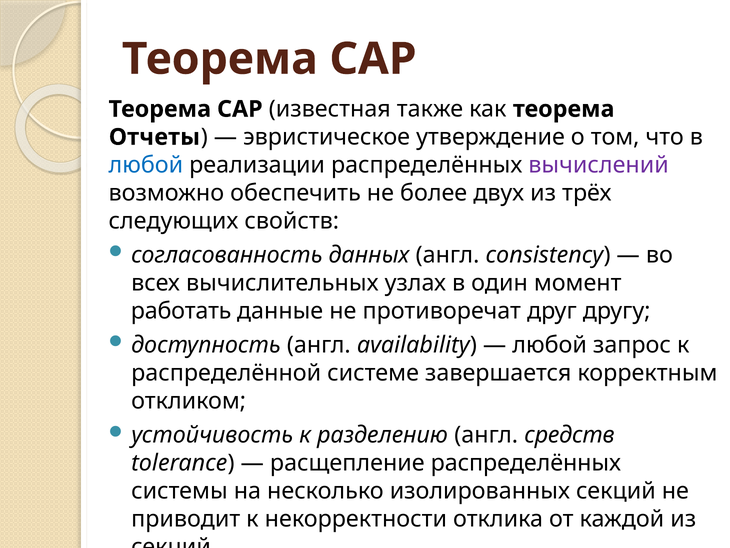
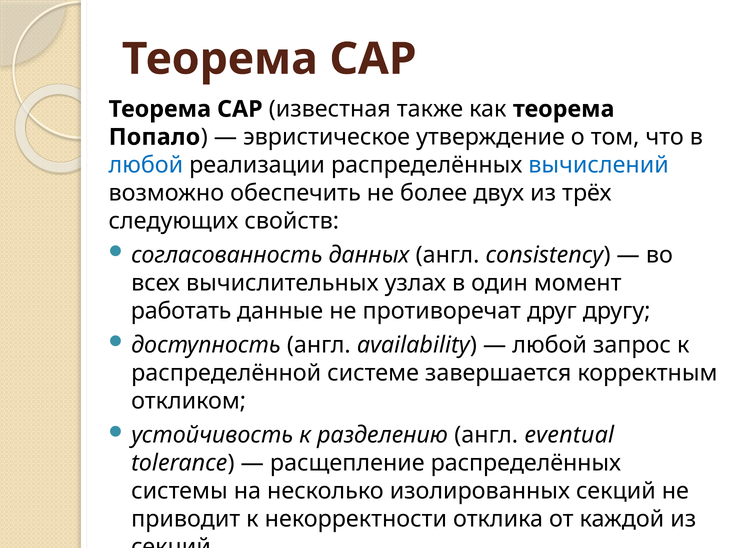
Отчеты: Отчеты -> Попало
вычислений colour: purple -> blue
средств: средств -> eventual
